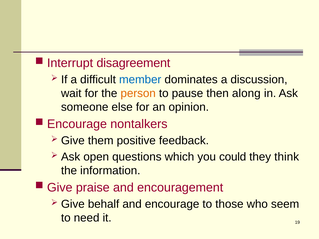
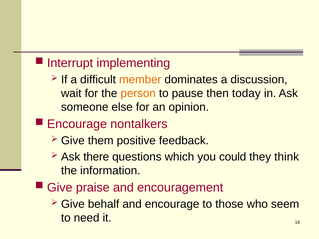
disagreement: disagreement -> implementing
member colour: blue -> orange
along: along -> today
open: open -> there
